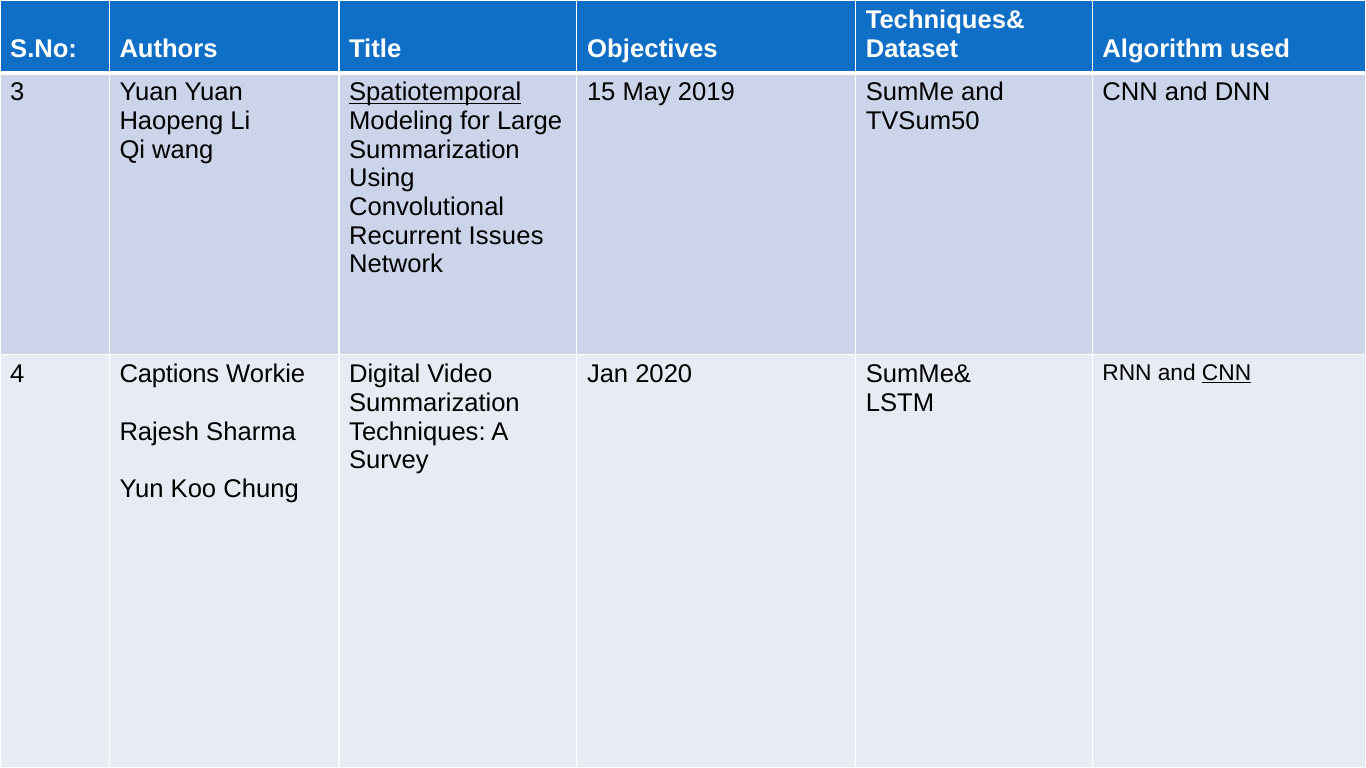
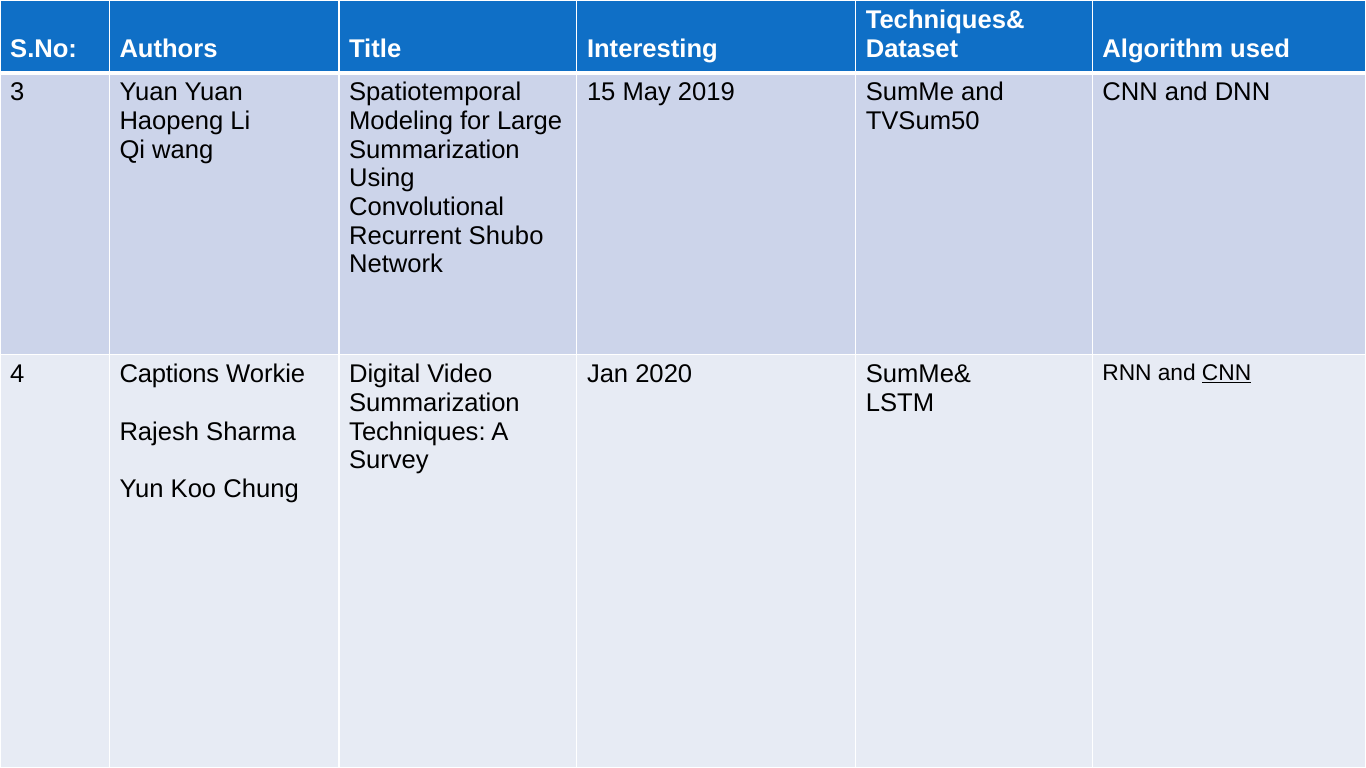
Objectives: Objectives -> Interesting
Spatiotemporal underline: present -> none
Issues: Issues -> Shubo
